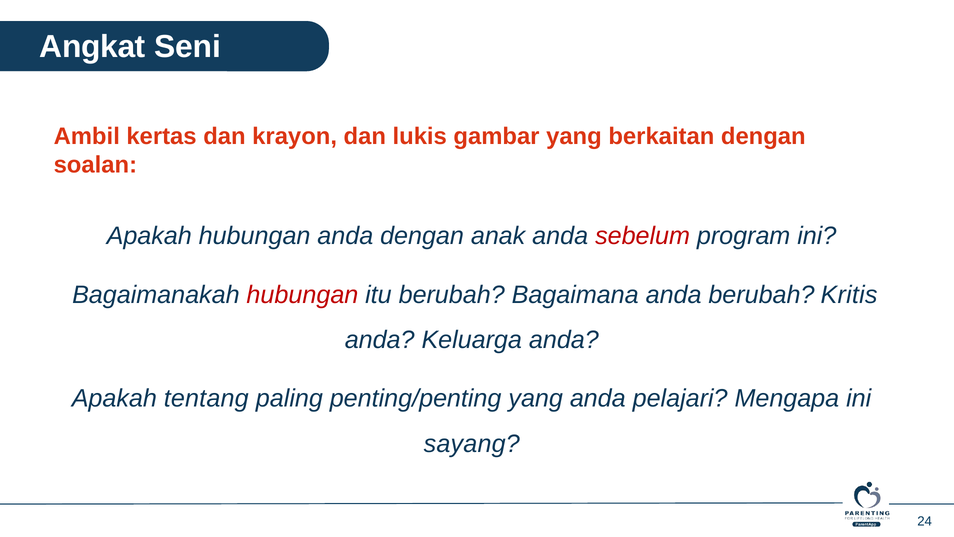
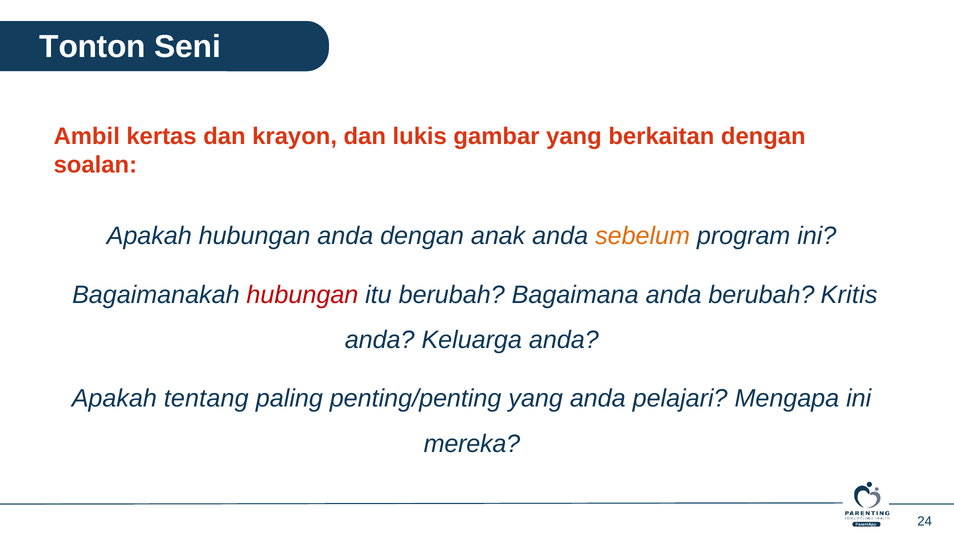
Angkat: Angkat -> Tonton
sebelum colour: red -> orange
sayang: sayang -> mereka
